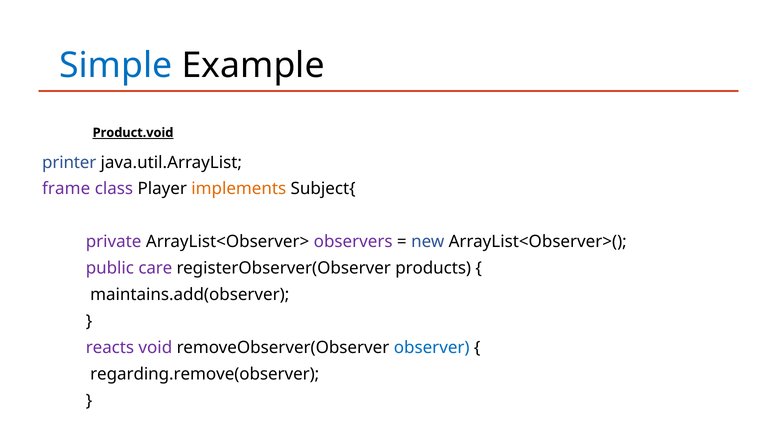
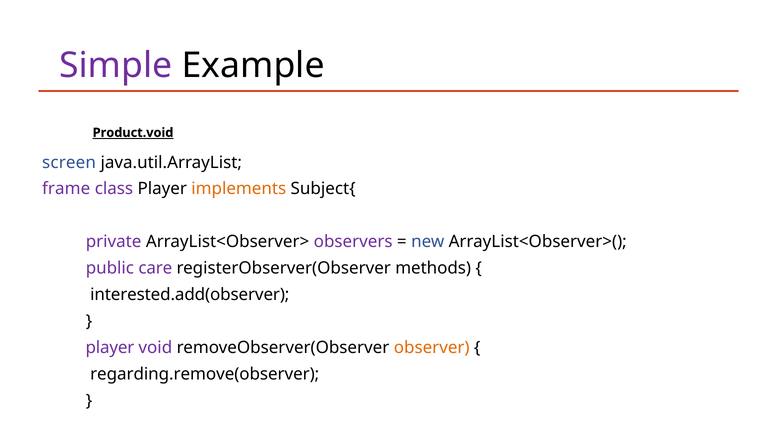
Simple colour: blue -> purple
printer: printer -> screen
products: products -> methods
maintains.add(observer: maintains.add(observer -> interested.add(observer
reacts at (110, 348): reacts -> player
observer colour: blue -> orange
